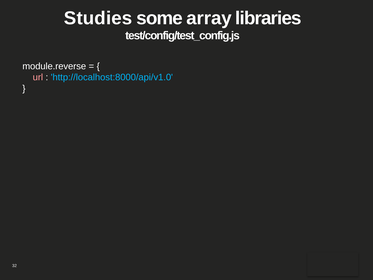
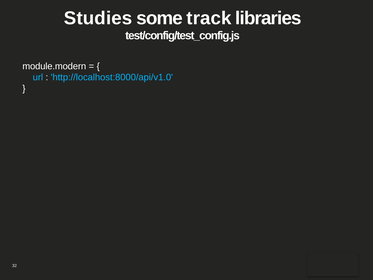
array: array -> track
module.reverse: module.reverse -> module.modern
url colour: pink -> light blue
